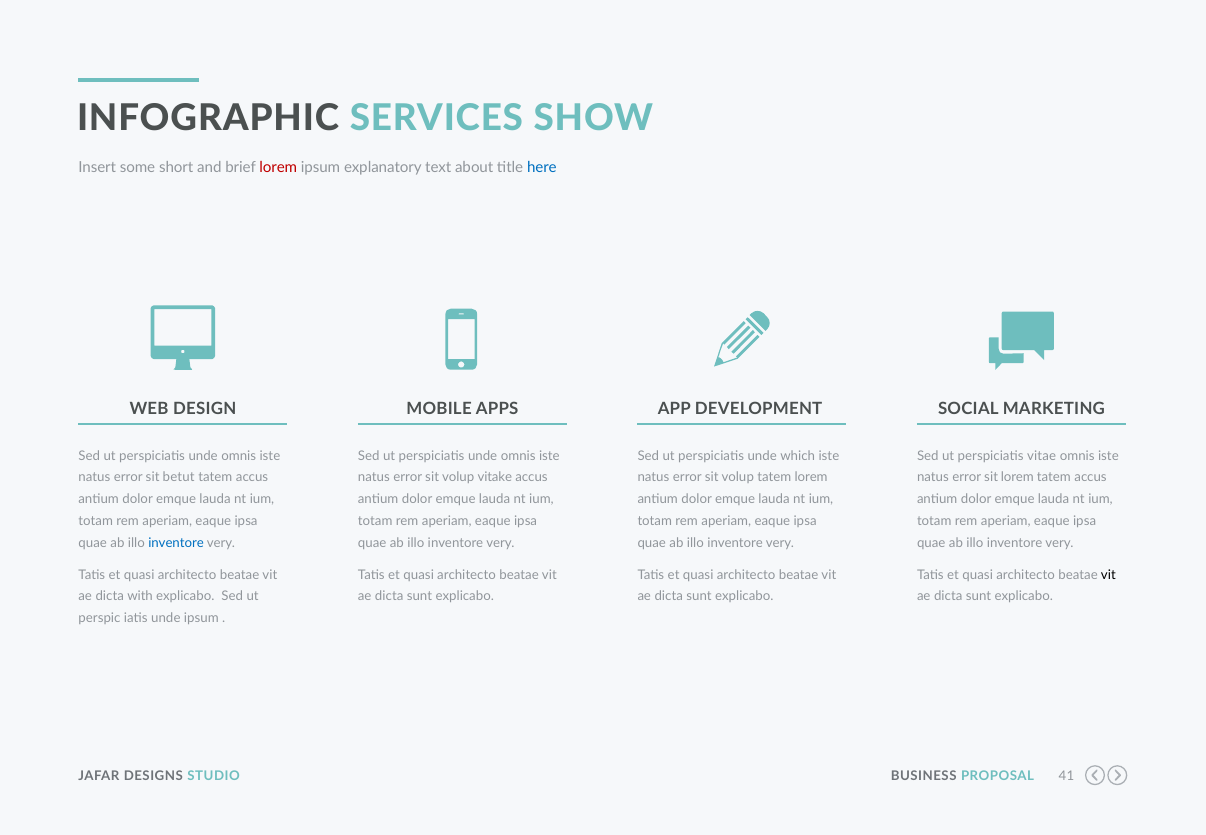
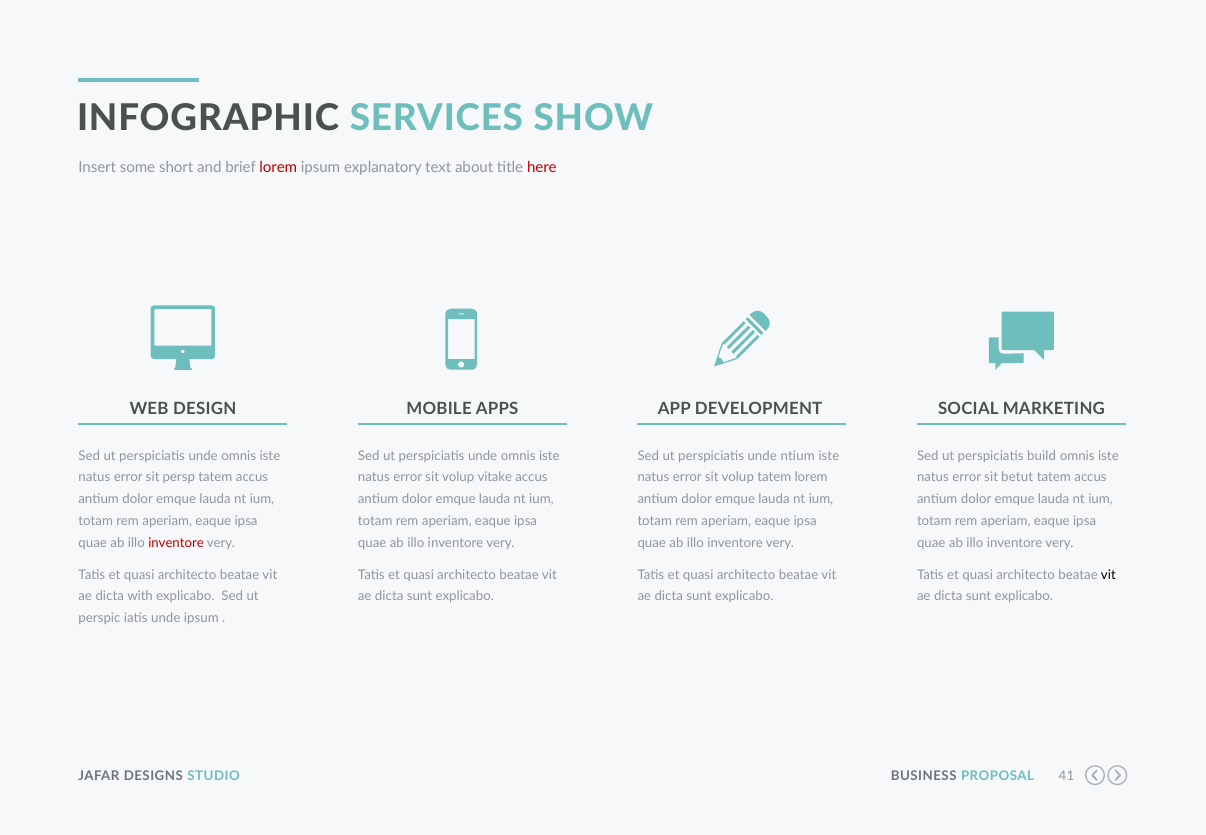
here colour: blue -> red
which: which -> ntium
vitae: vitae -> build
sit lorem: lorem -> betut
betut: betut -> persp
inventore at (176, 543) colour: blue -> red
